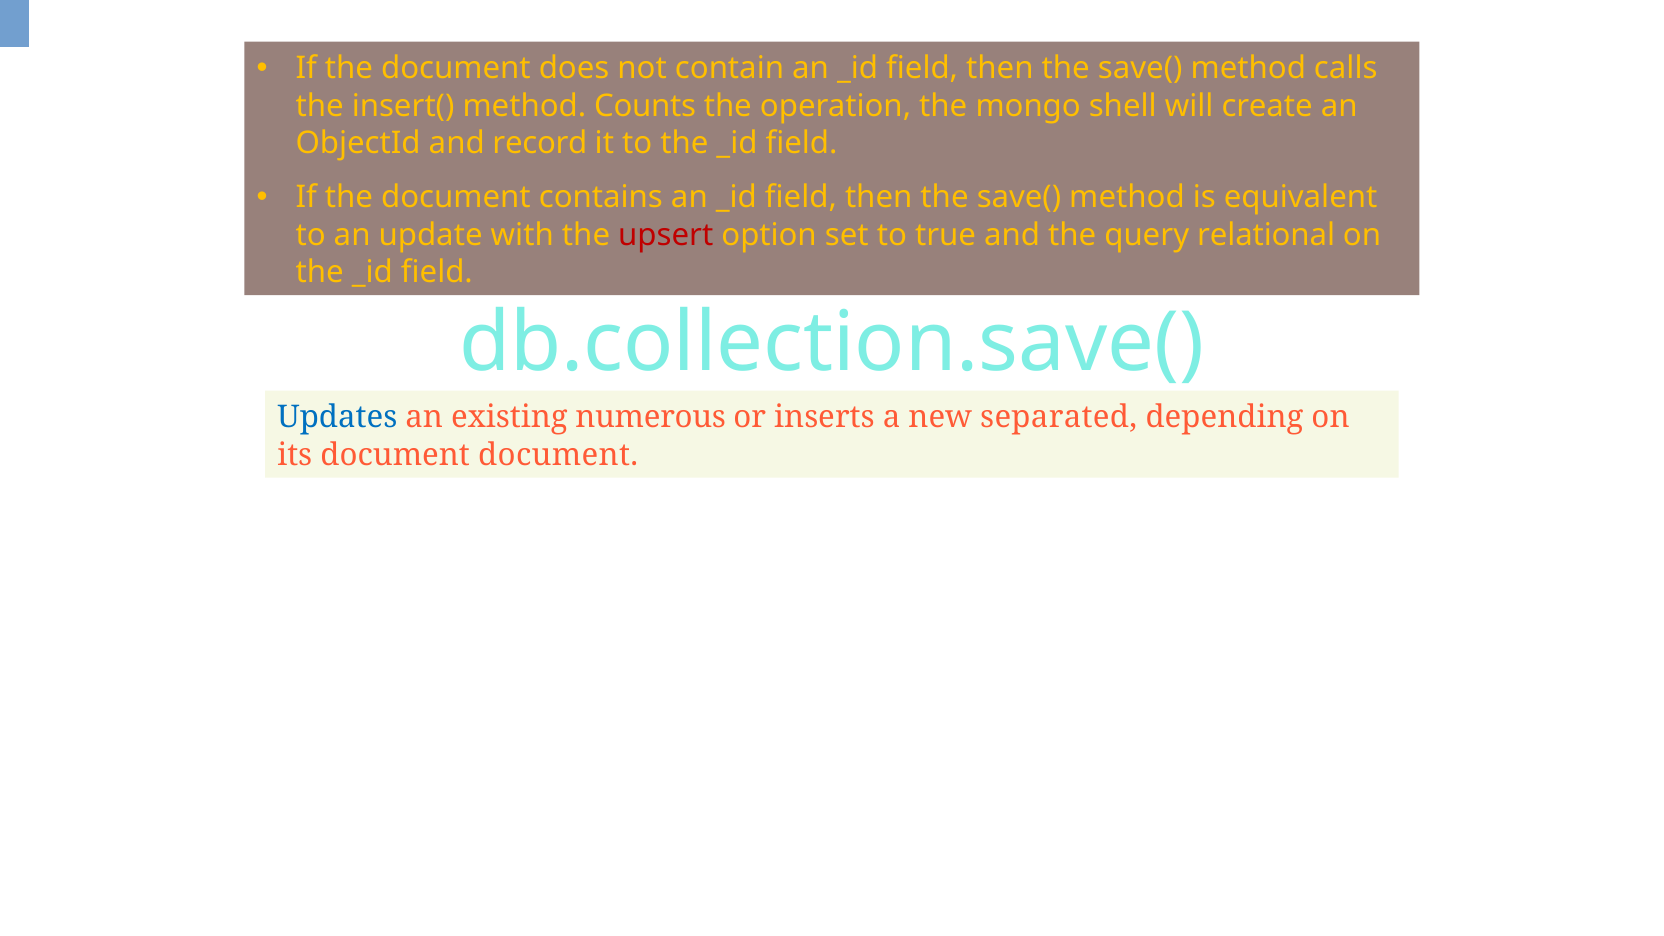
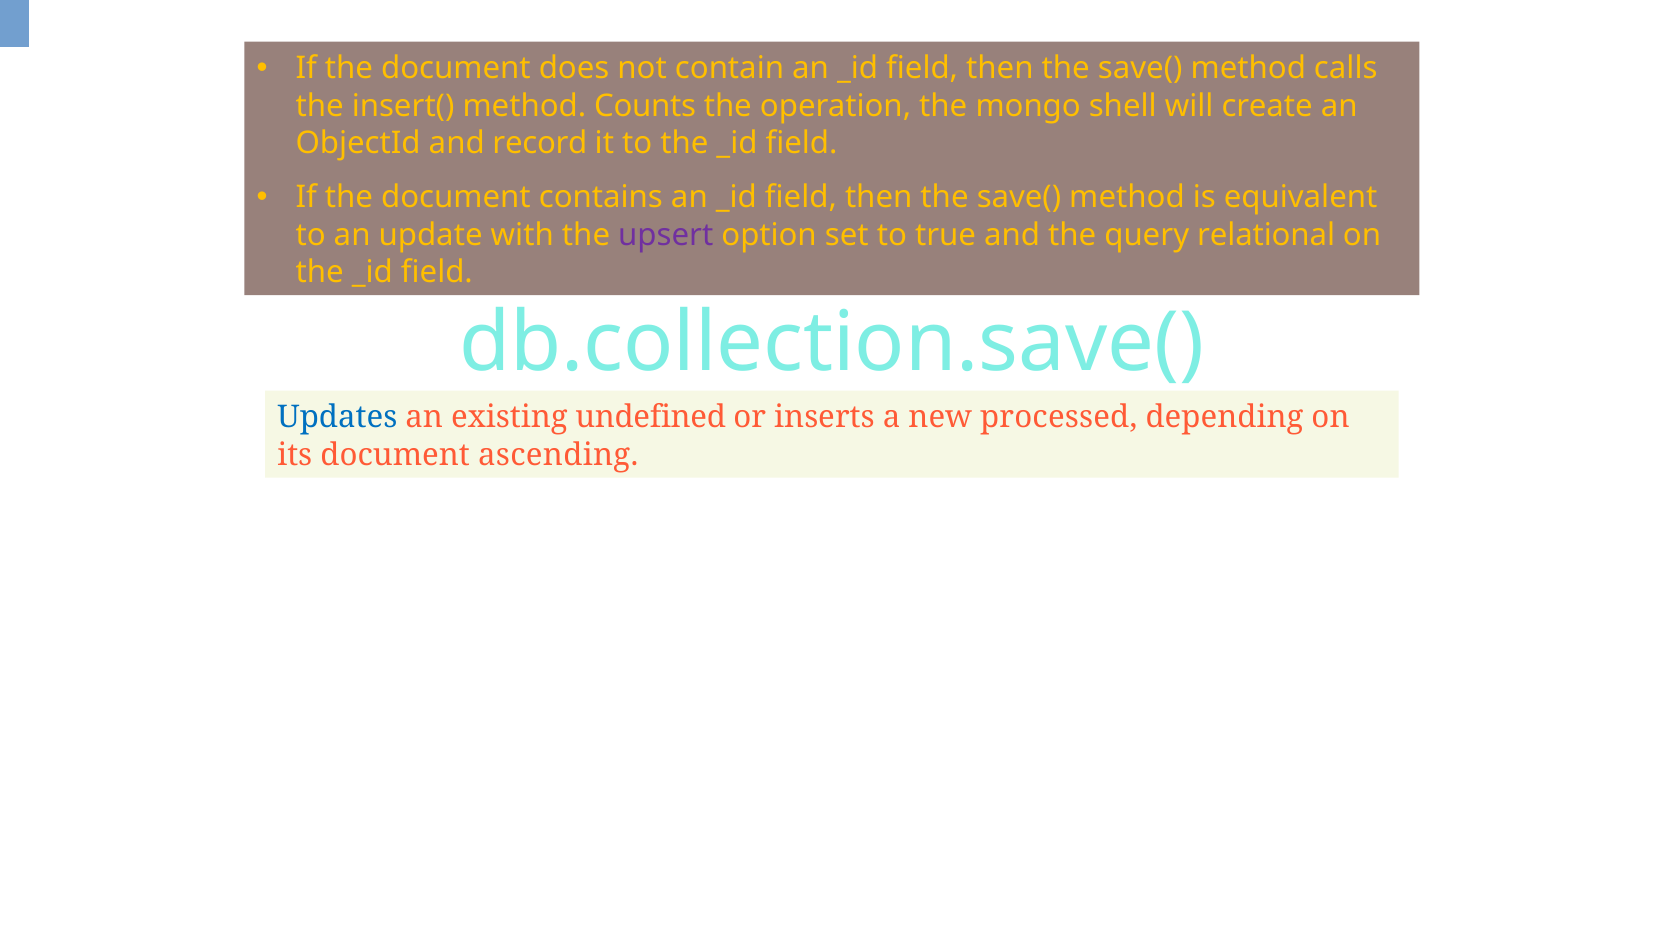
upsert colour: red -> purple
numerous: numerous -> undefined
separated: separated -> processed
document document: document -> ascending
